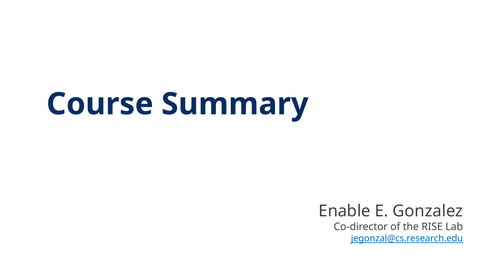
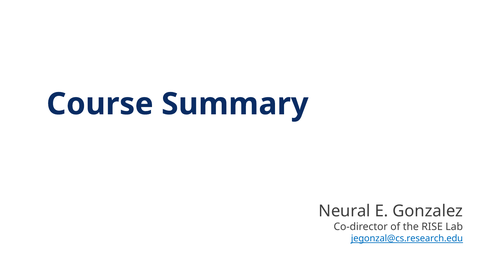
Enable: Enable -> Neural
